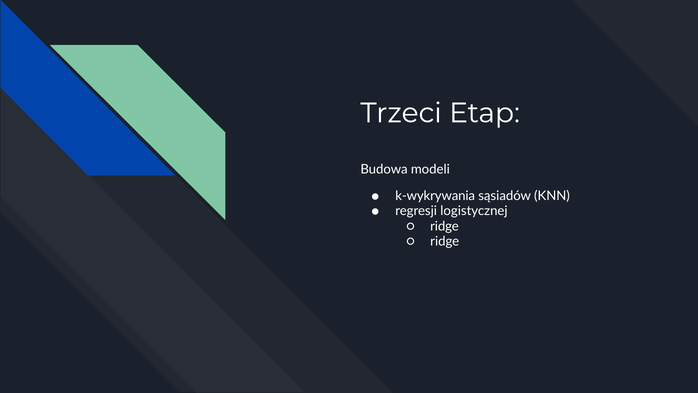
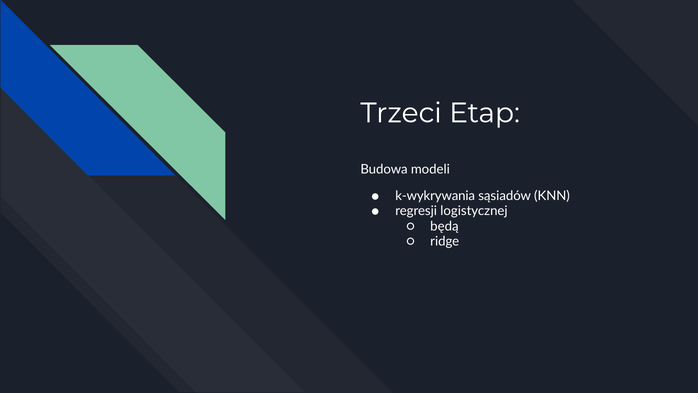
ridge at (445, 226): ridge -> będą
